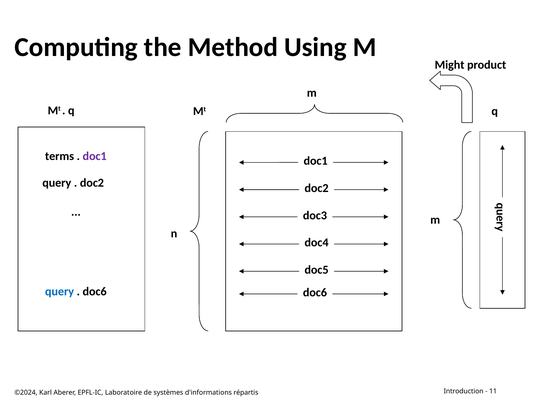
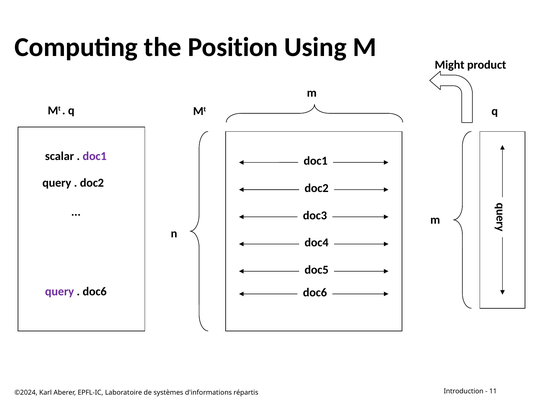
Method: Method -> Position
terms: terms -> scalar
query at (60, 291) colour: blue -> purple
